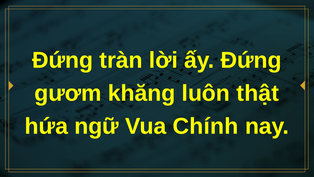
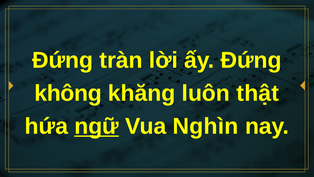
gươm: gươm -> không
ngữ underline: none -> present
Chính: Chính -> Nghìn
